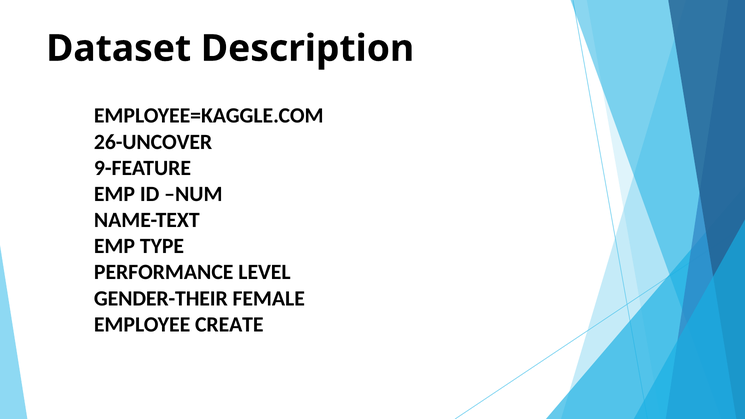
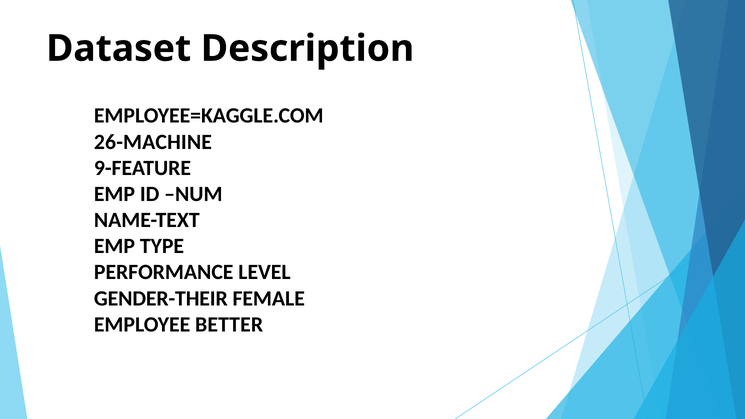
26-UNCOVER: 26-UNCOVER -> 26-MACHINE
CREATE: CREATE -> BETTER
